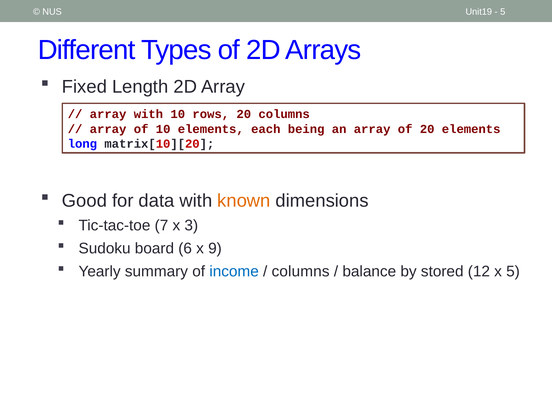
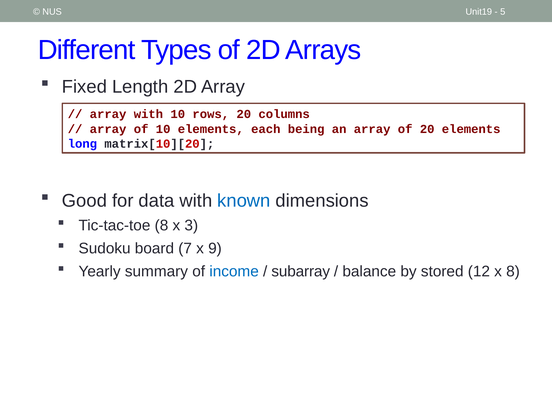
known colour: orange -> blue
Tic-tac-toe 7: 7 -> 8
6: 6 -> 7
columns at (301, 272): columns -> subarray
x 5: 5 -> 8
